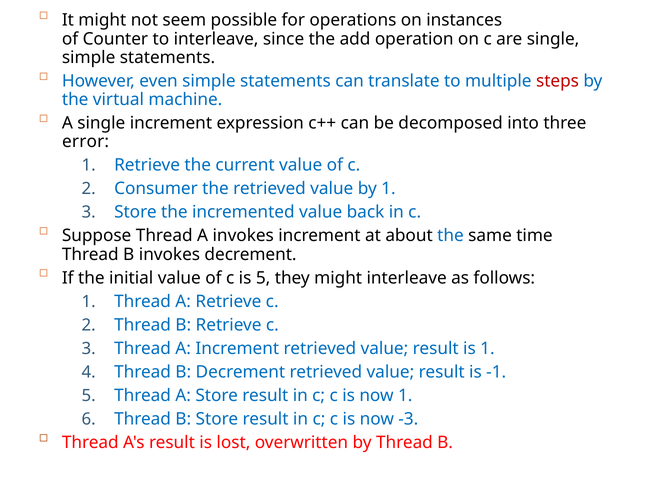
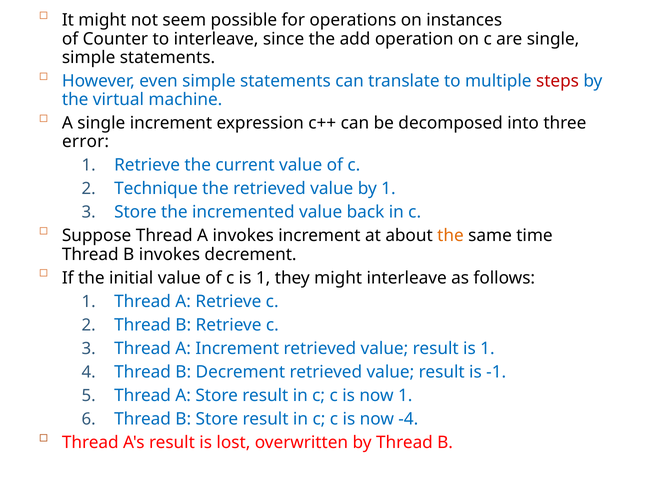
Consumer: Consumer -> Technique
the at (450, 236) colour: blue -> orange
c is 5: 5 -> 1
-3: -3 -> -4
